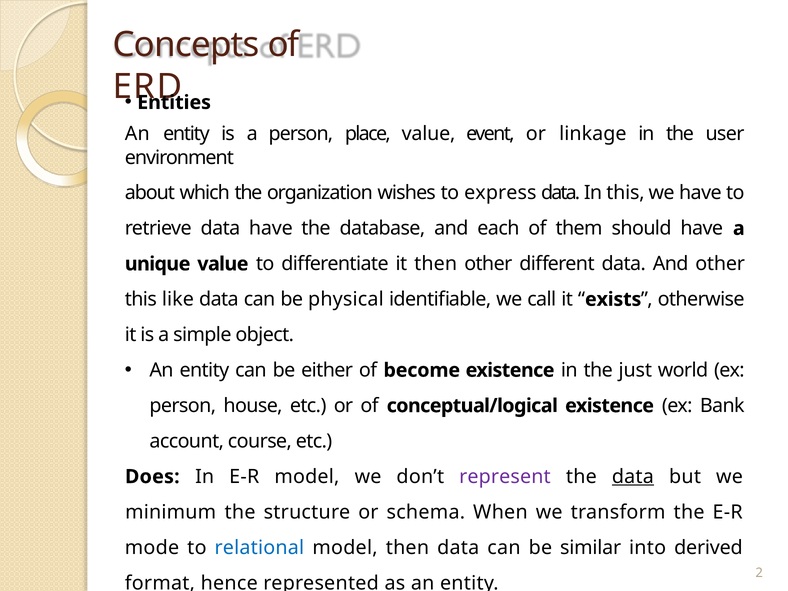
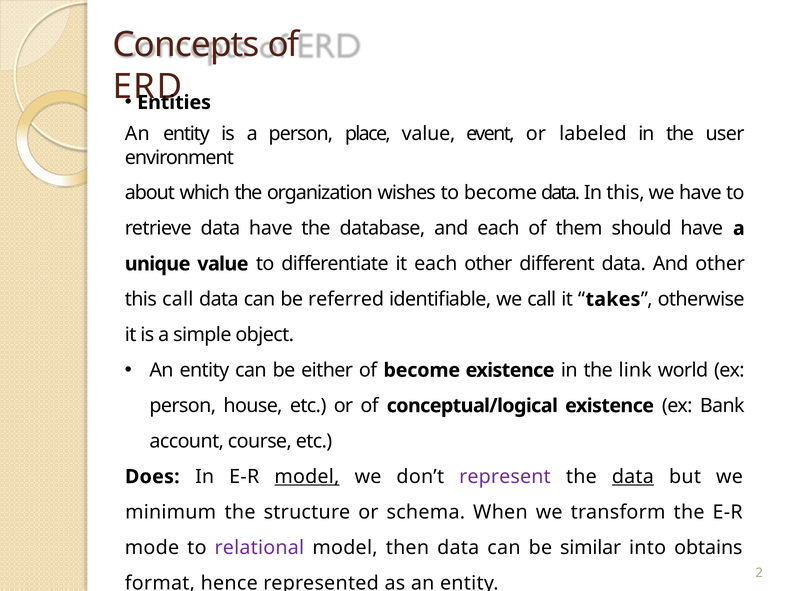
linkage: linkage -> labeled
to express: express -> become
it then: then -> each
this like: like -> call
physical: physical -> referred
exists: exists -> takes
just: just -> link
model at (307, 477) underline: none -> present
relational colour: blue -> purple
derived: derived -> obtains
